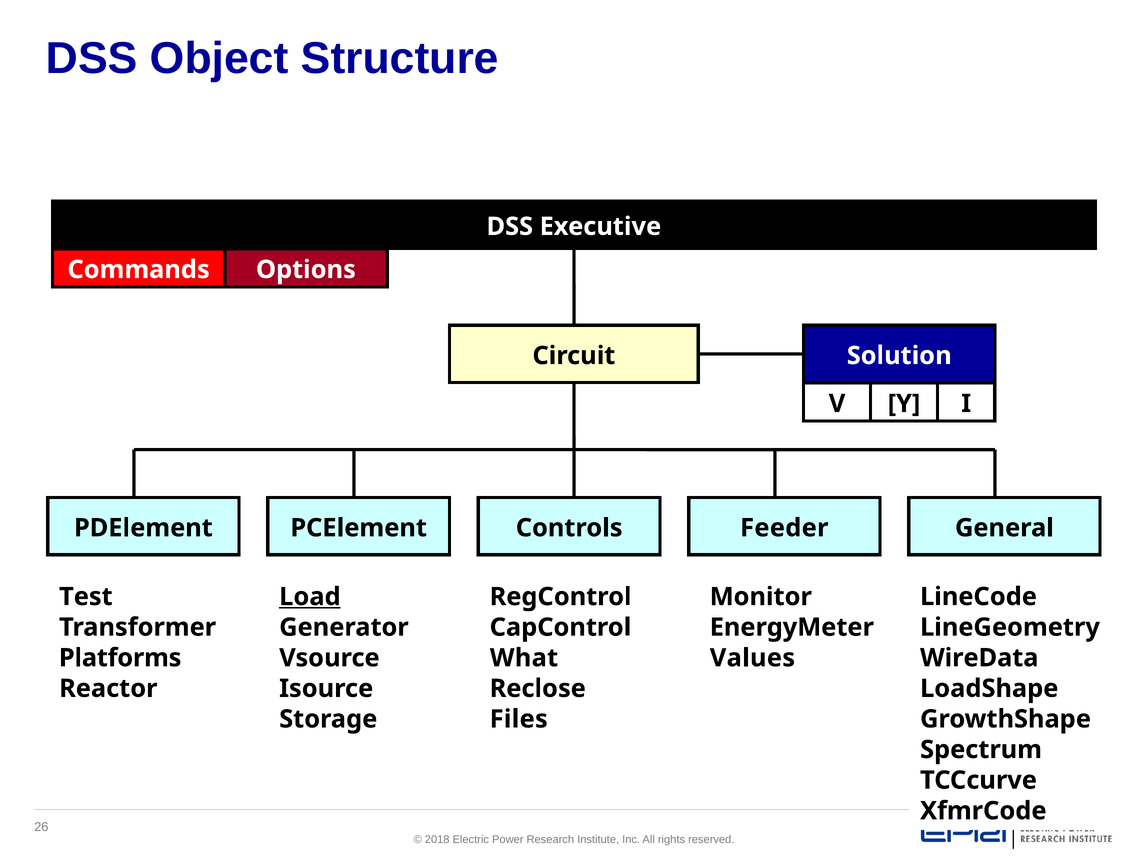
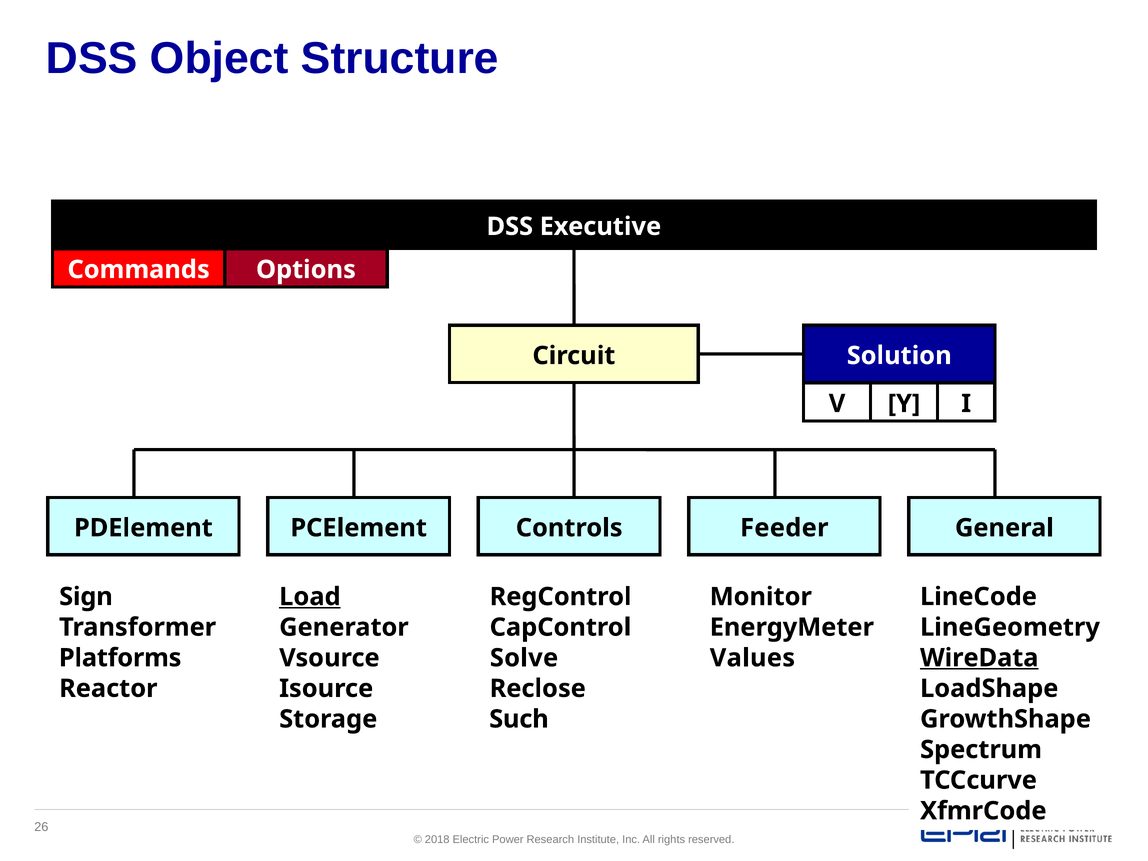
Test: Test -> Sign
What: What -> Solve
WireData underline: none -> present
Files: Files -> Such
